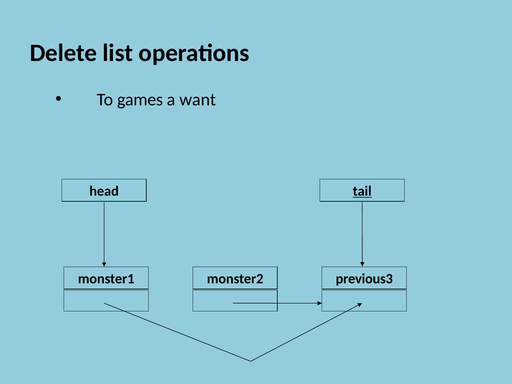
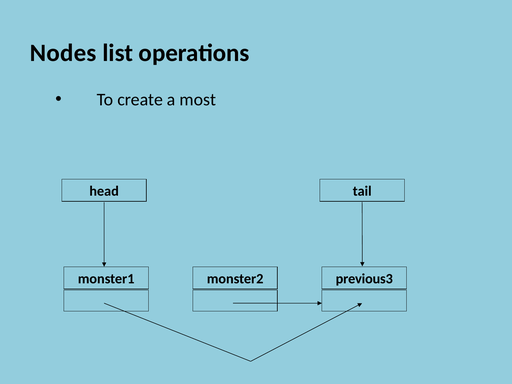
Delete: Delete -> Nodes
games: games -> create
want: want -> most
tail underline: present -> none
